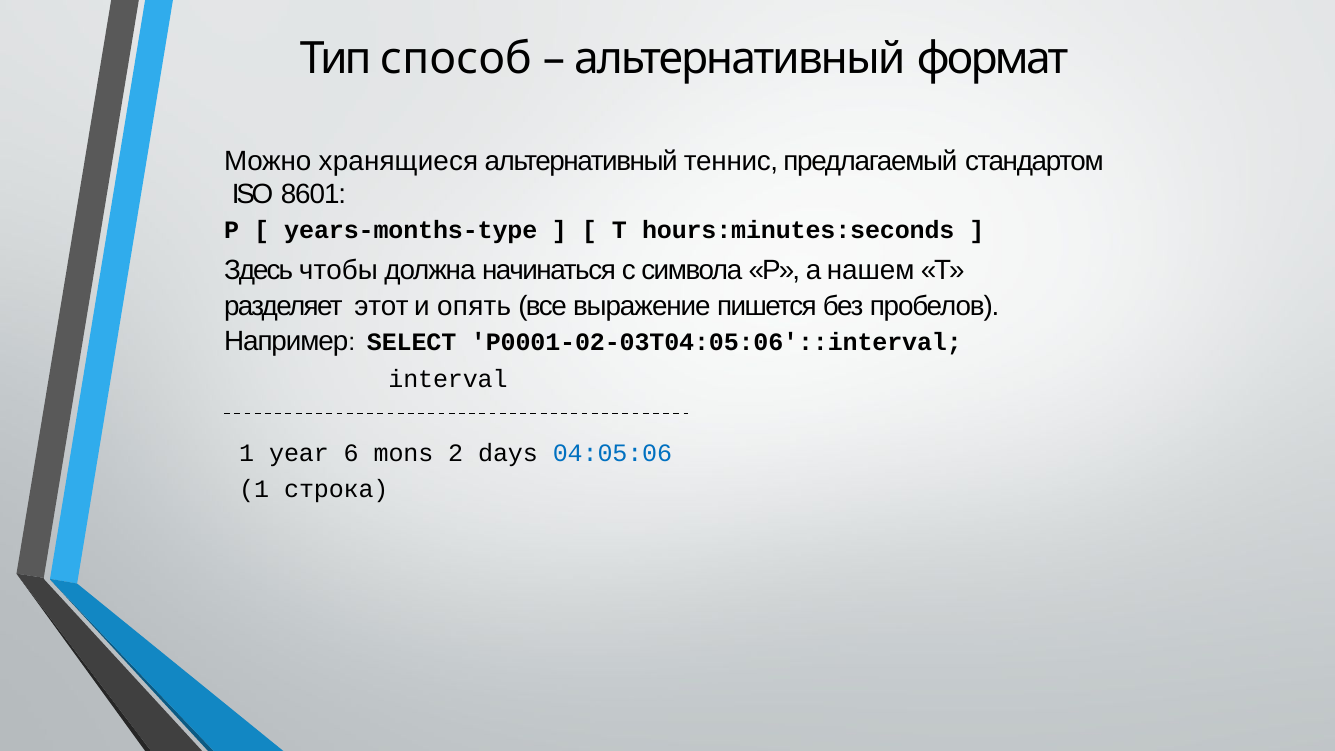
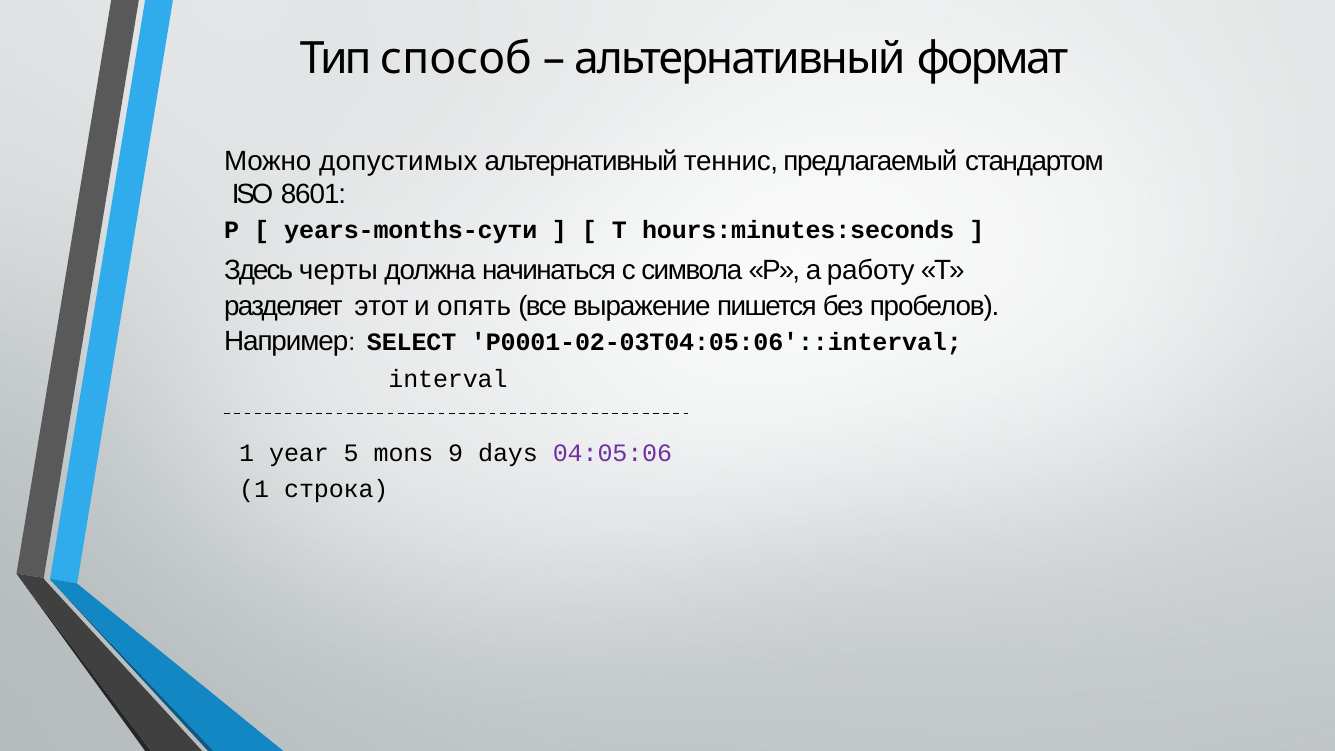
хранящиеся: хранящиеся -> допустимых
years-months-type: years-months-type -> years-months-сути
чтобы: чтобы -> черты
нашем: нашем -> работу
6: 6 -> 5
2: 2 -> 9
04:05:06 colour: blue -> purple
